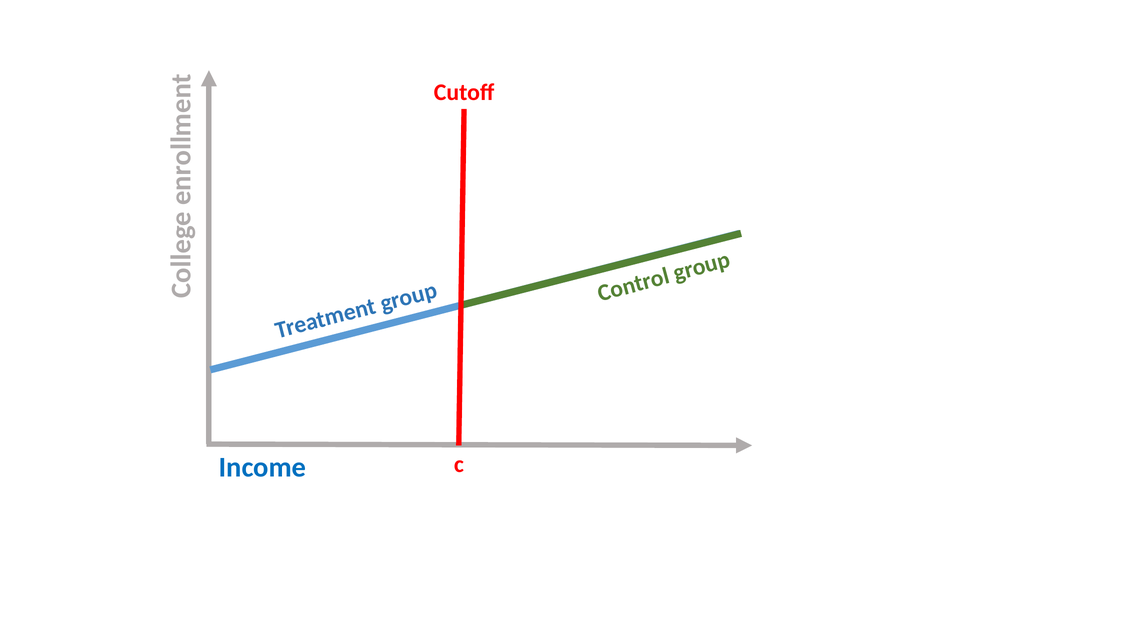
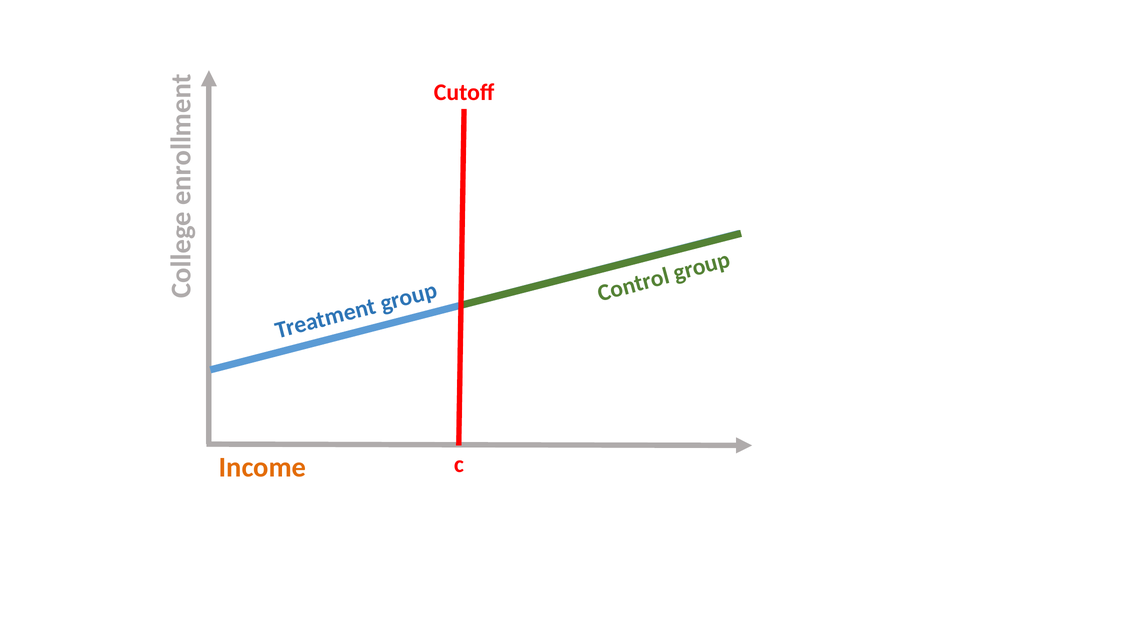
Income colour: blue -> orange
